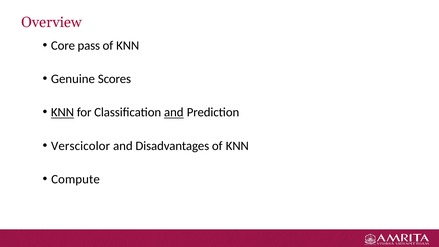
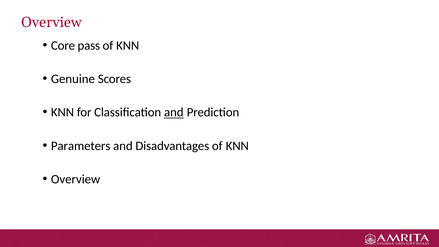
KNN at (63, 112) underline: present -> none
Verscicolor: Verscicolor -> Parameters
Compute at (76, 179): Compute -> Overview
